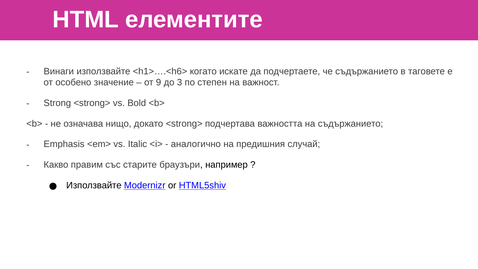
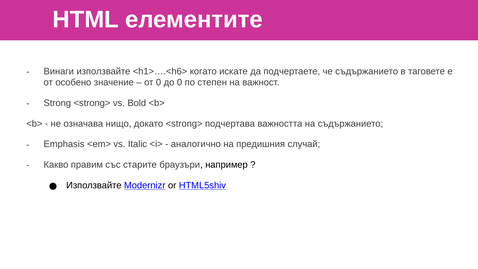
от 9: 9 -> 0
до 3: 3 -> 0
